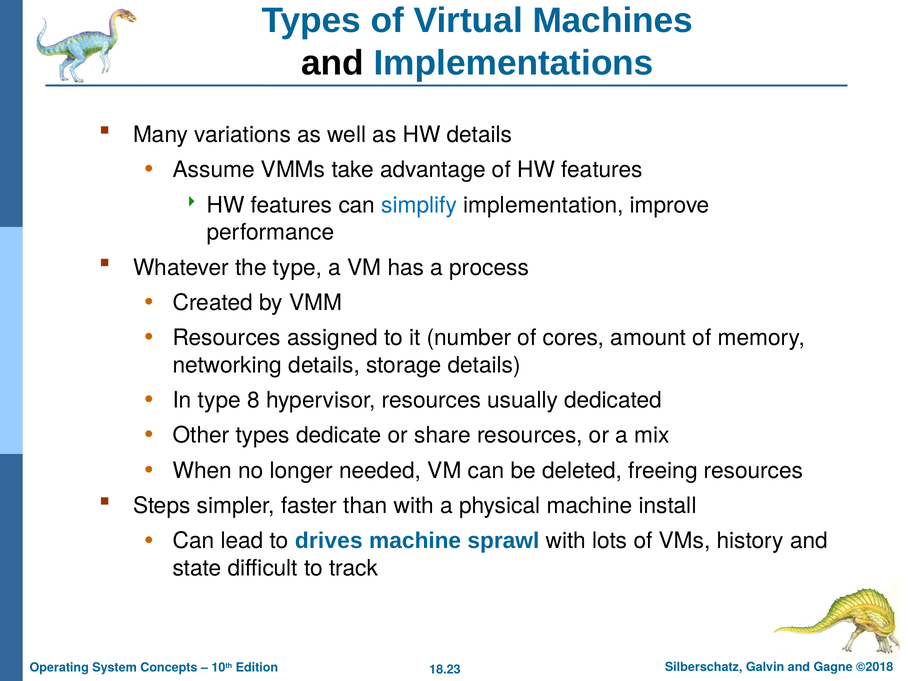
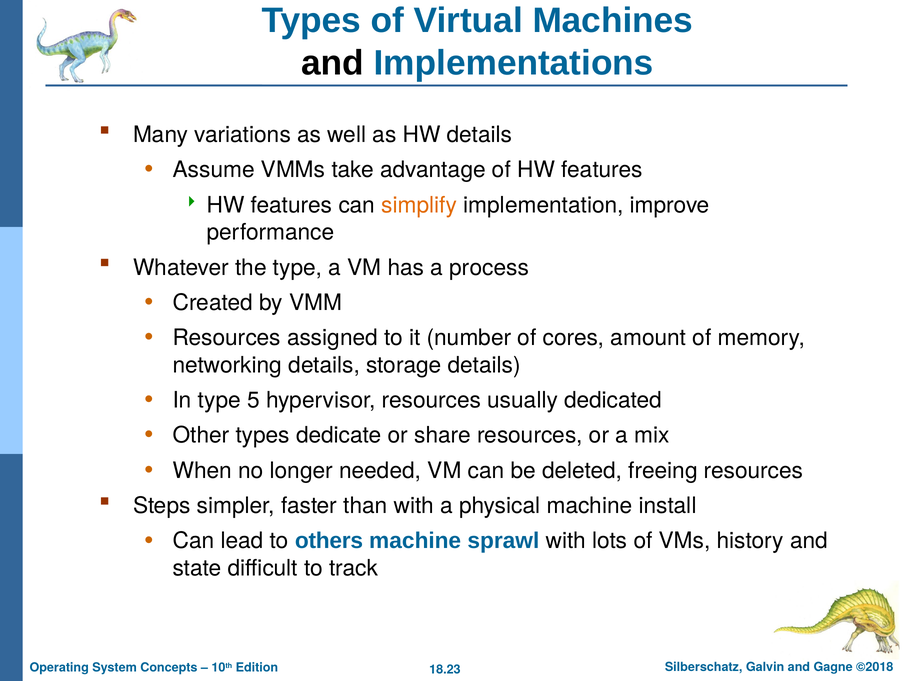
simplify colour: blue -> orange
8: 8 -> 5
drives: drives -> others
